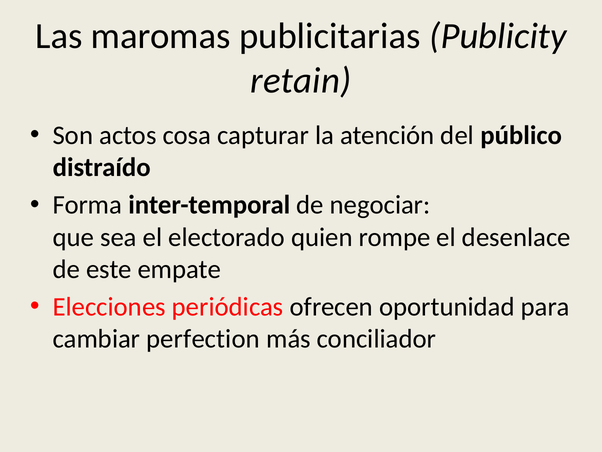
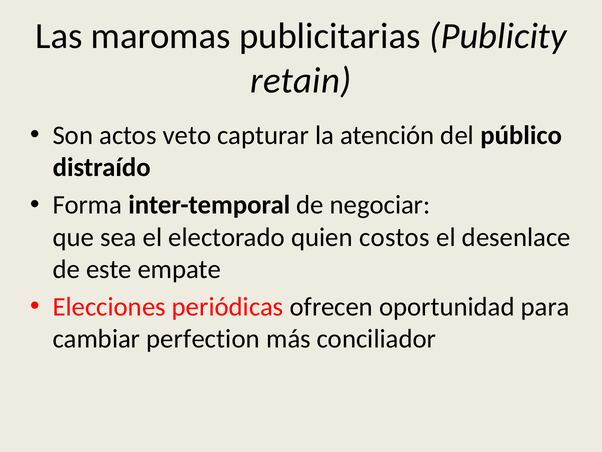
cosa: cosa -> veto
rompe: rompe -> costos
